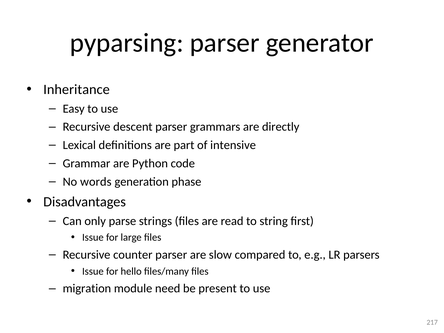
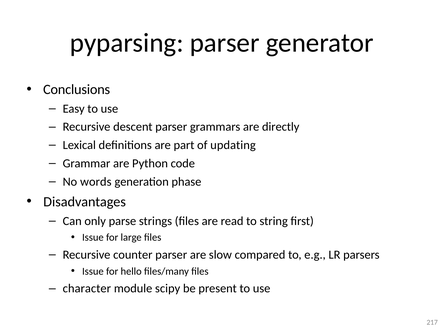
Inheritance: Inheritance -> Conclusions
intensive: intensive -> updating
migration: migration -> character
need: need -> scipy
